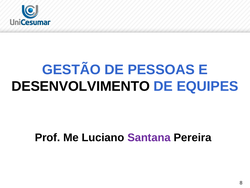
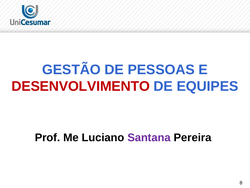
DESENVOLVIMENTO colour: black -> red
